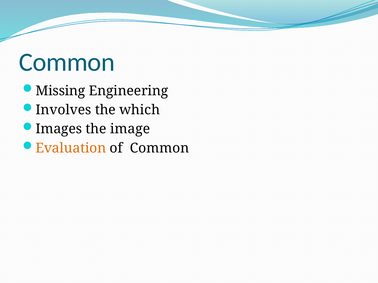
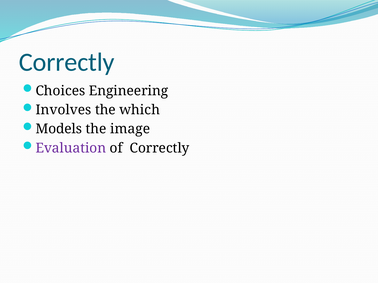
Common at (67, 62): Common -> Correctly
Missing: Missing -> Choices
Images: Images -> Models
Evaluation colour: orange -> purple
of Common: Common -> Correctly
